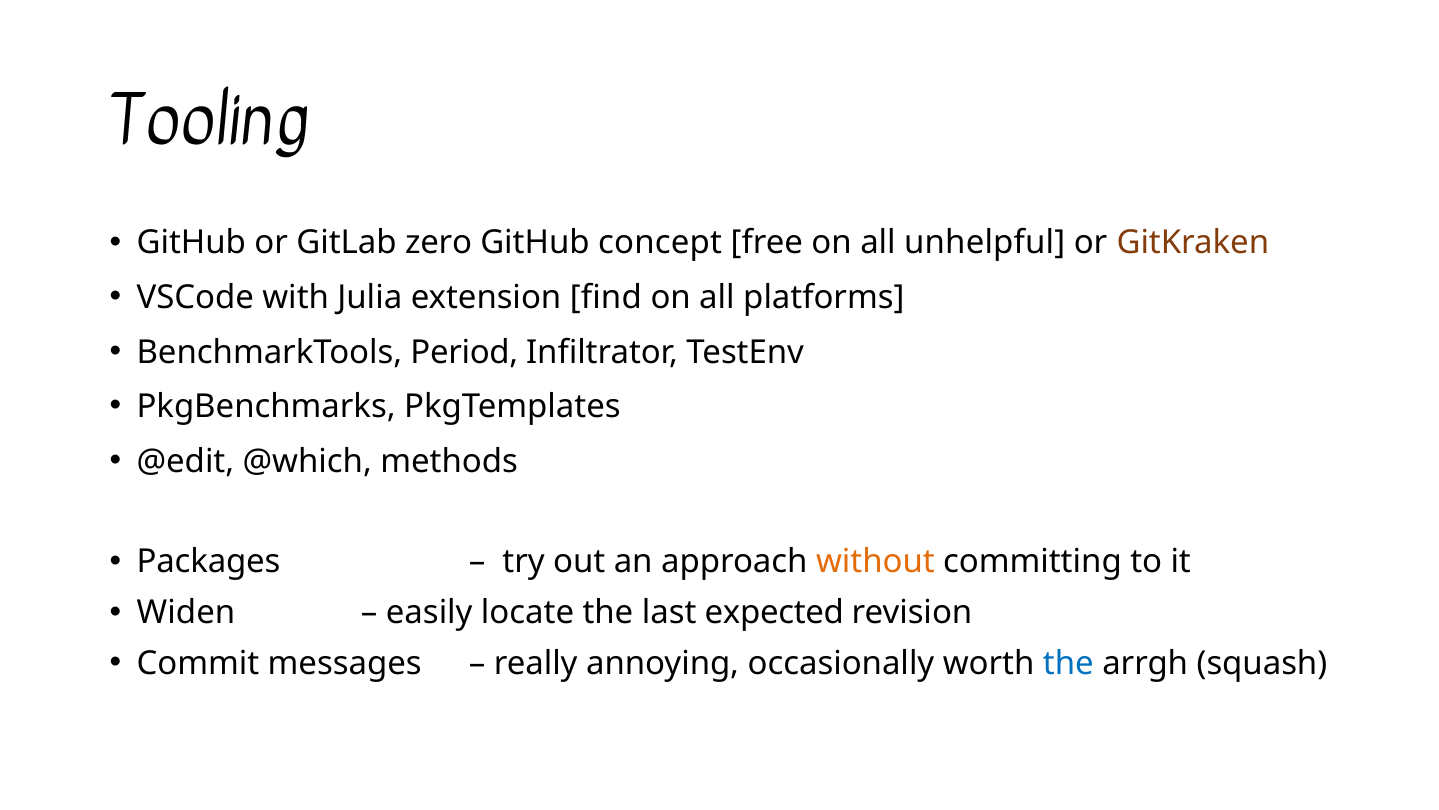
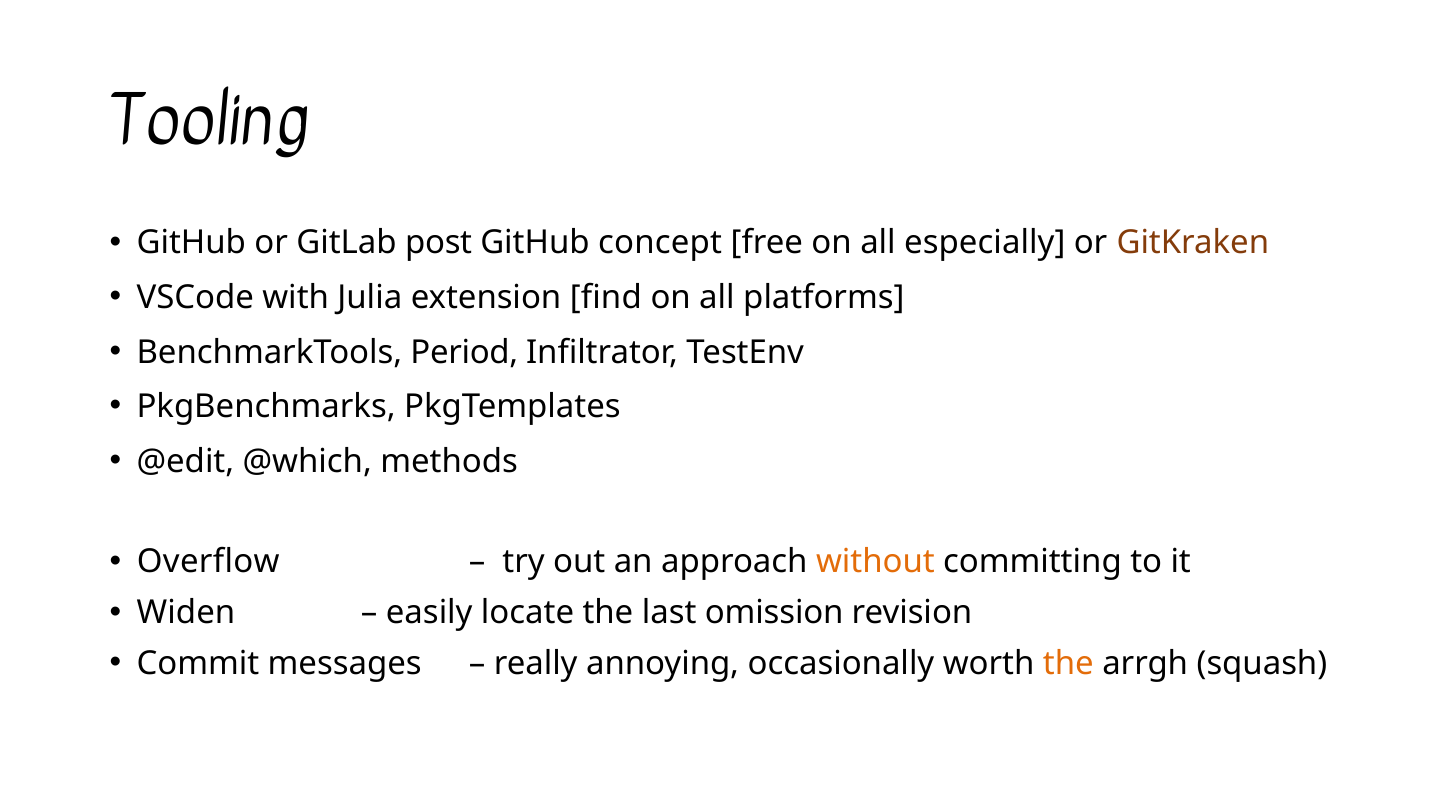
zero: zero -> post
unhelpful: unhelpful -> especially
Packages: Packages -> Overflow
expected: expected -> omission
the at (1068, 663) colour: blue -> orange
